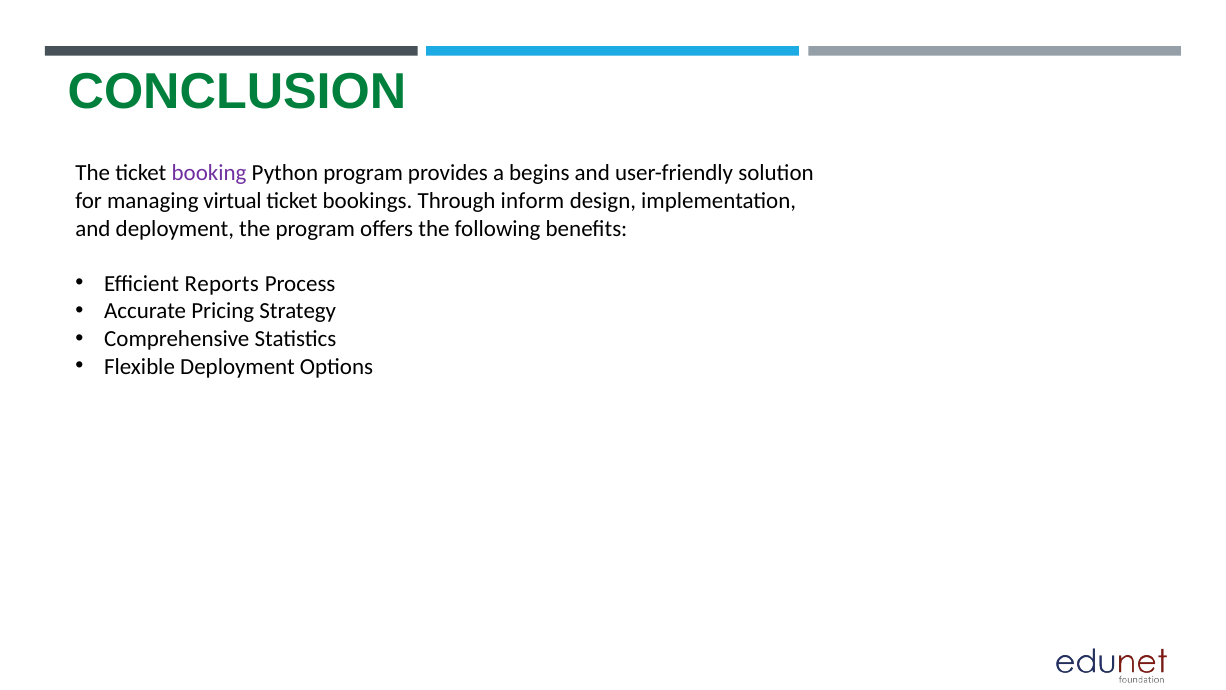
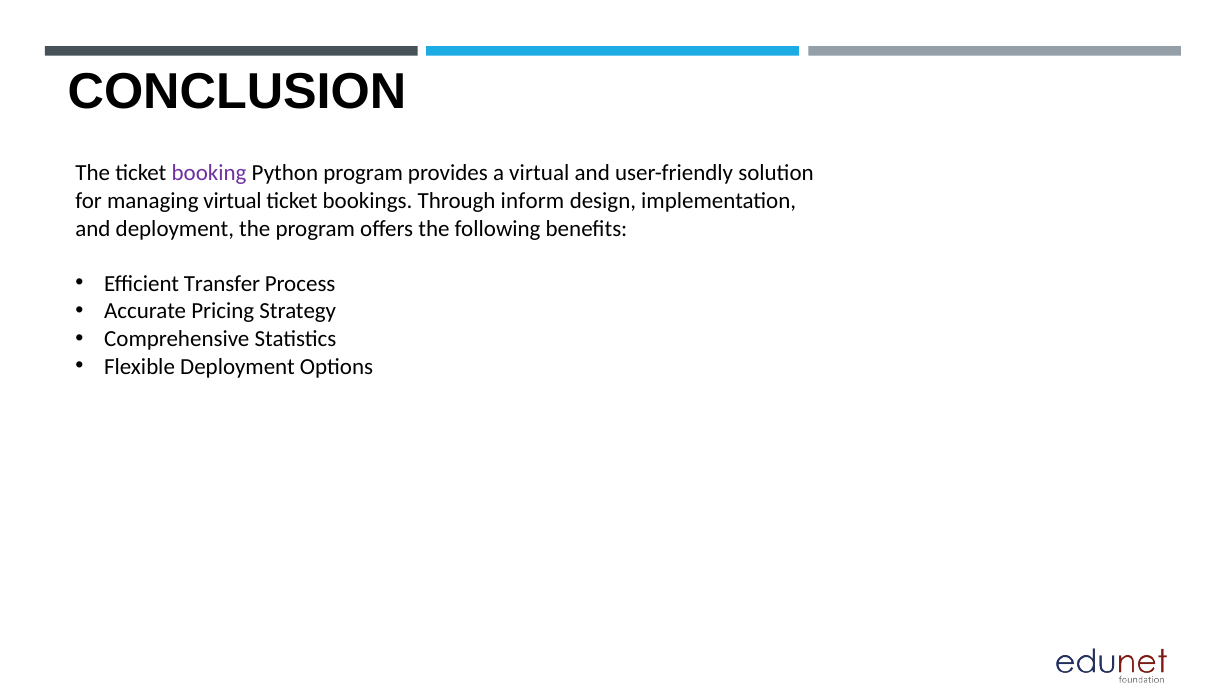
CONCLUSION colour: green -> black
a begins: begins -> virtual
Reports: Reports -> Transfer
